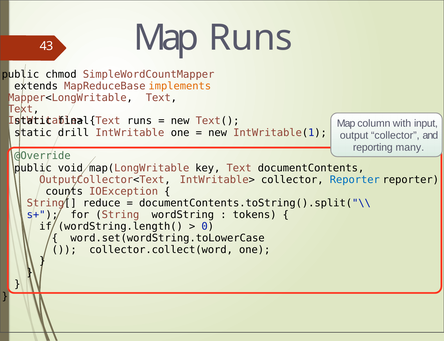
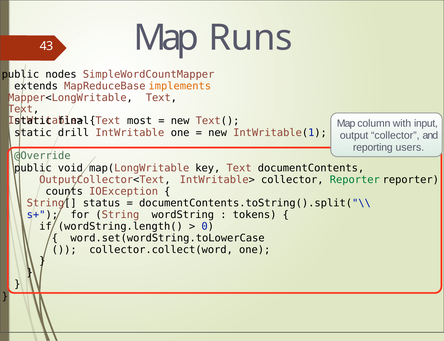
chmod: chmod -> nodes
Text runs: runs -> most
many: many -> users
Reporter at (355, 180) colour: blue -> green
reduce: reduce -> status
